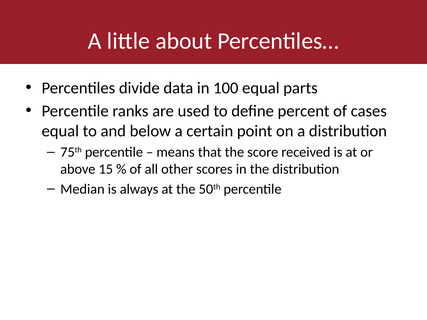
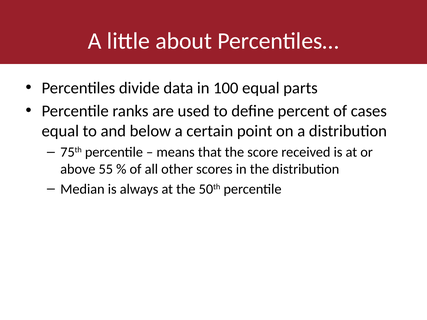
15: 15 -> 55
